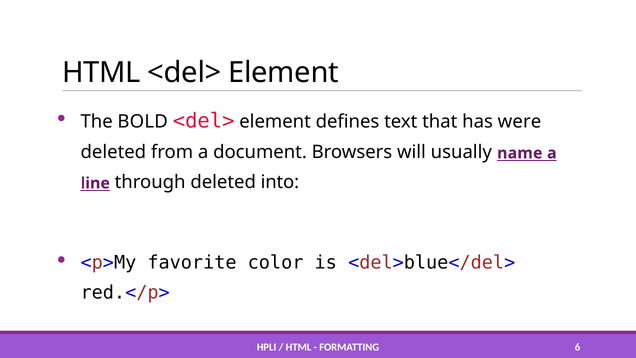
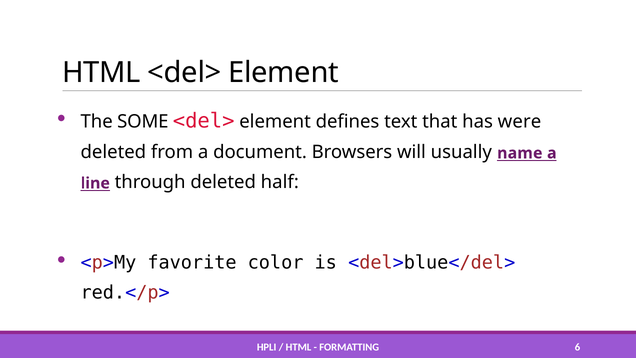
BOLD: BOLD -> SOME
into: into -> half
